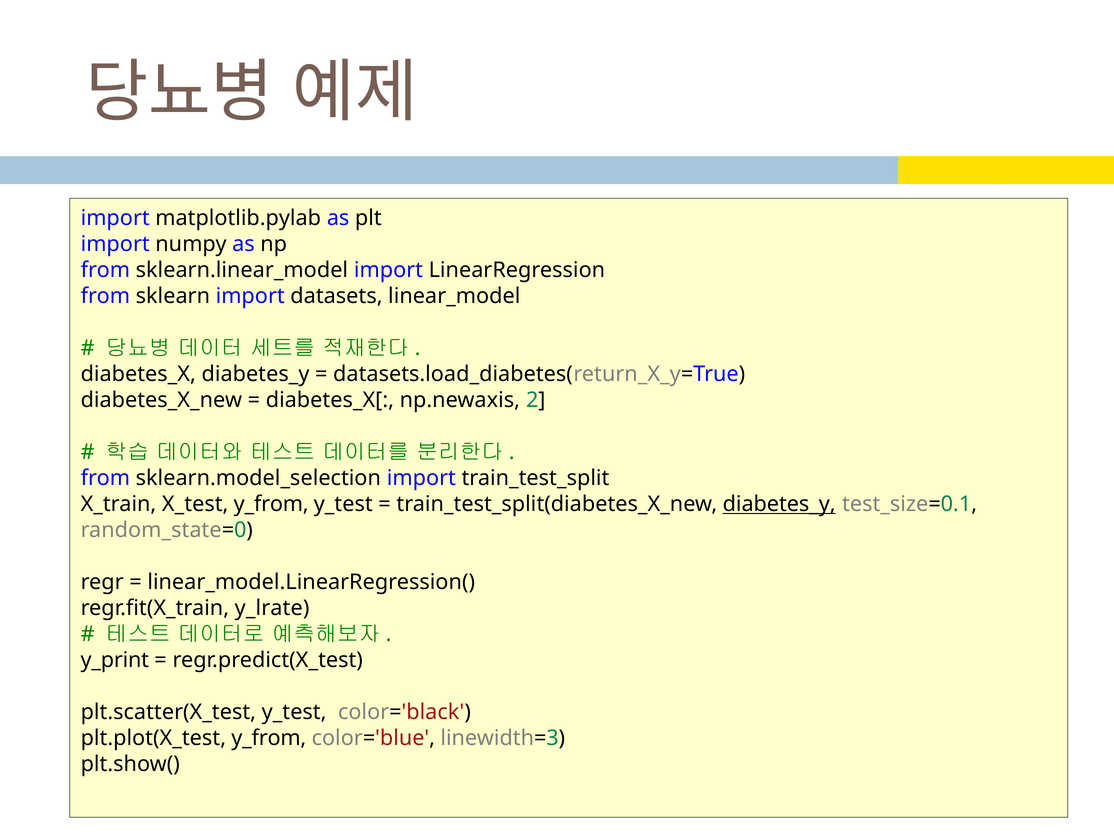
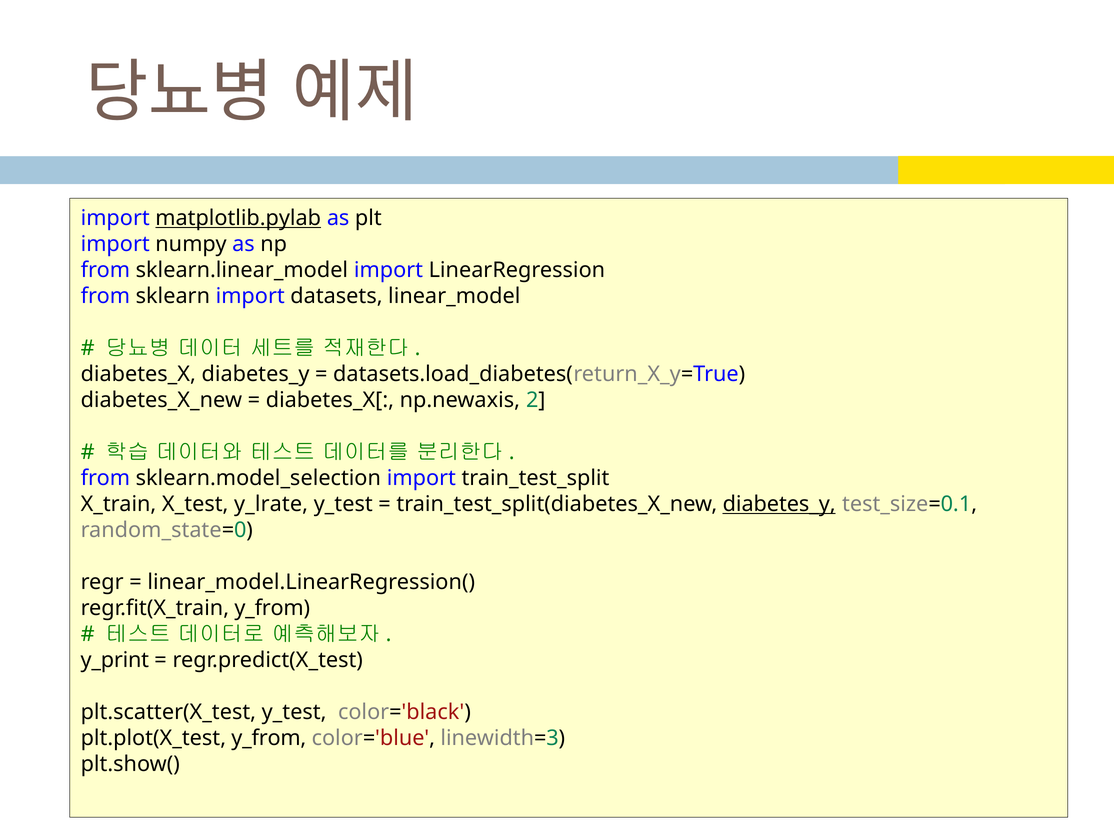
matplotlib.pylab underline: none -> present
X_test y_from: y_from -> y_lrate
regr.fit(X_train y_lrate: y_lrate -> y_from
